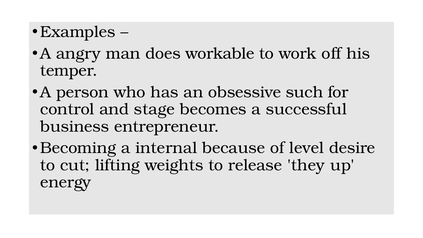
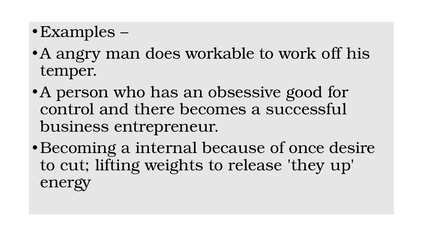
such: such -> good
stage: stage -> there
level: level -> once
